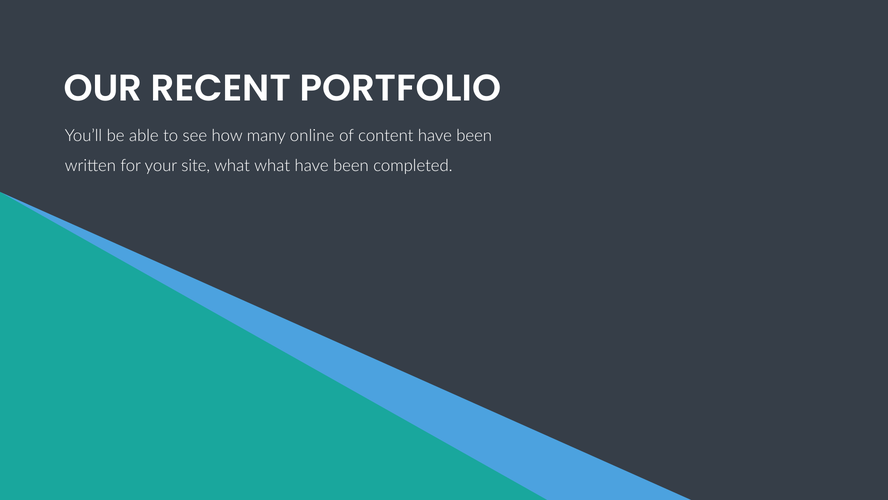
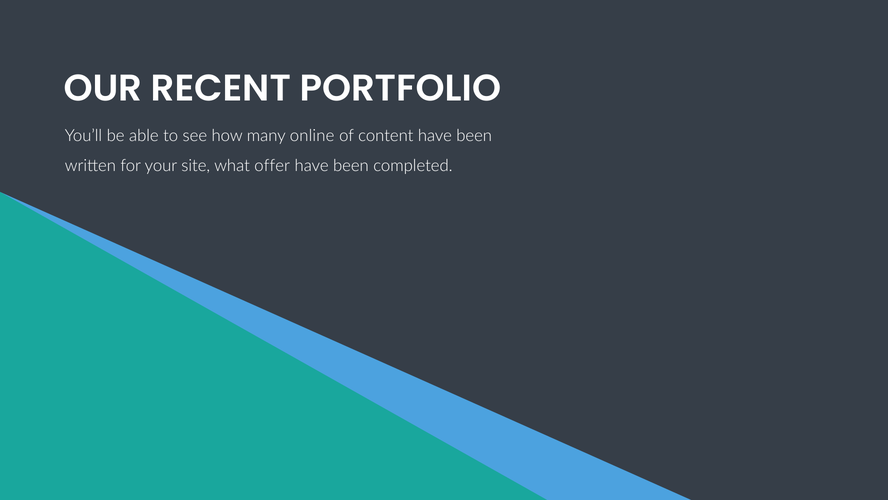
what what: what -> offer
